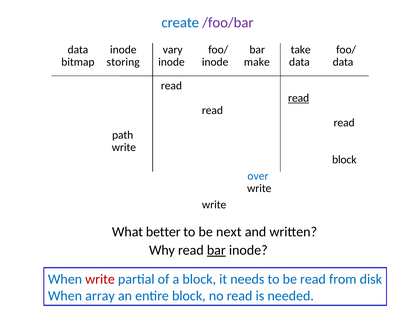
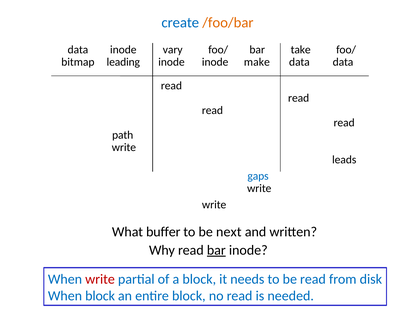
/foo/bar colour: purple -> orange
storing: storing -> leading
read at (299, 98) underline: present -> none
block at (344, 160): block -> leads
over: over -> gaps
better: better -> buffer
When array: array -> block
